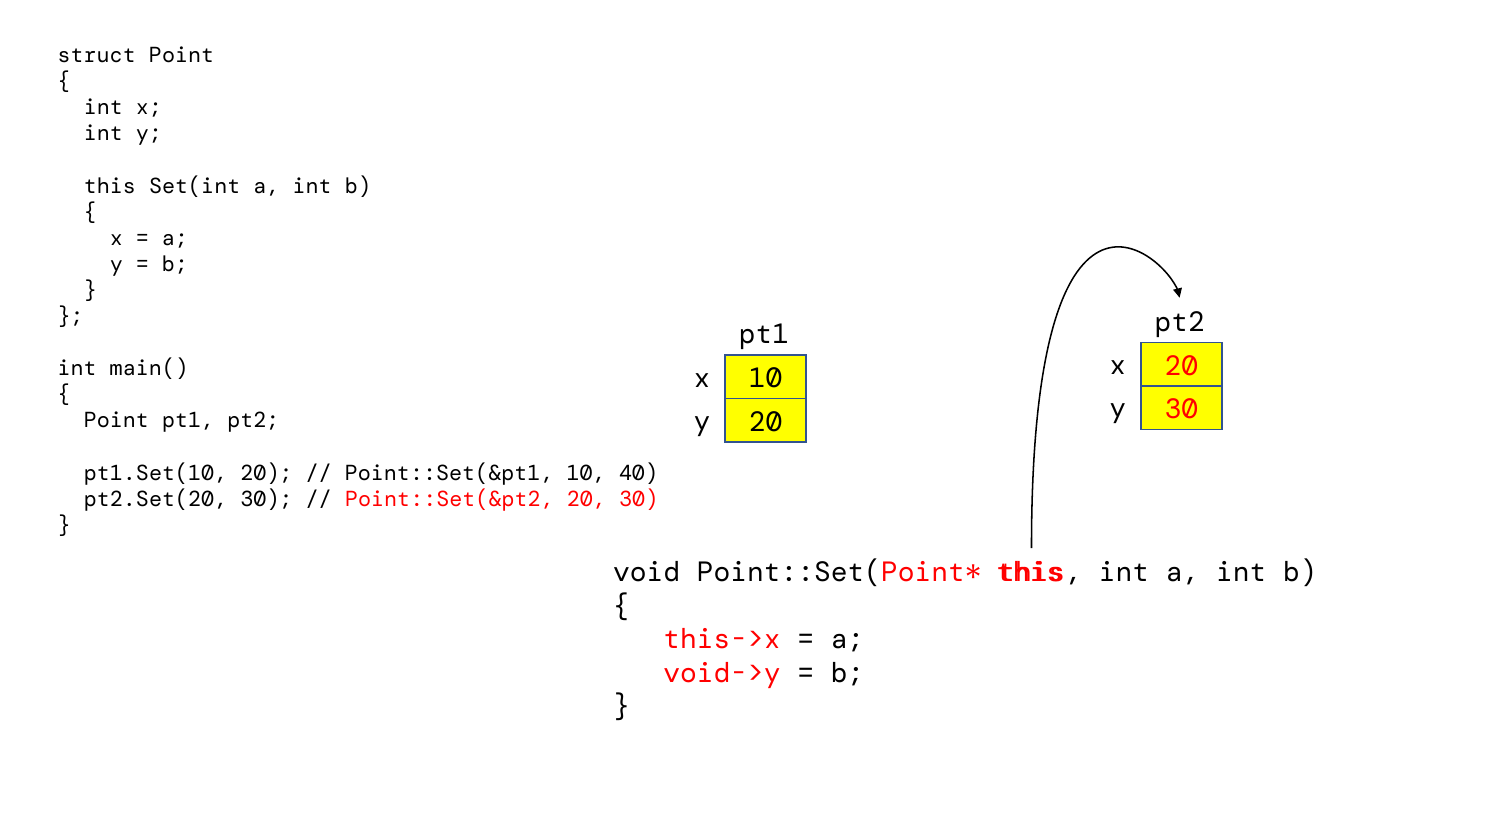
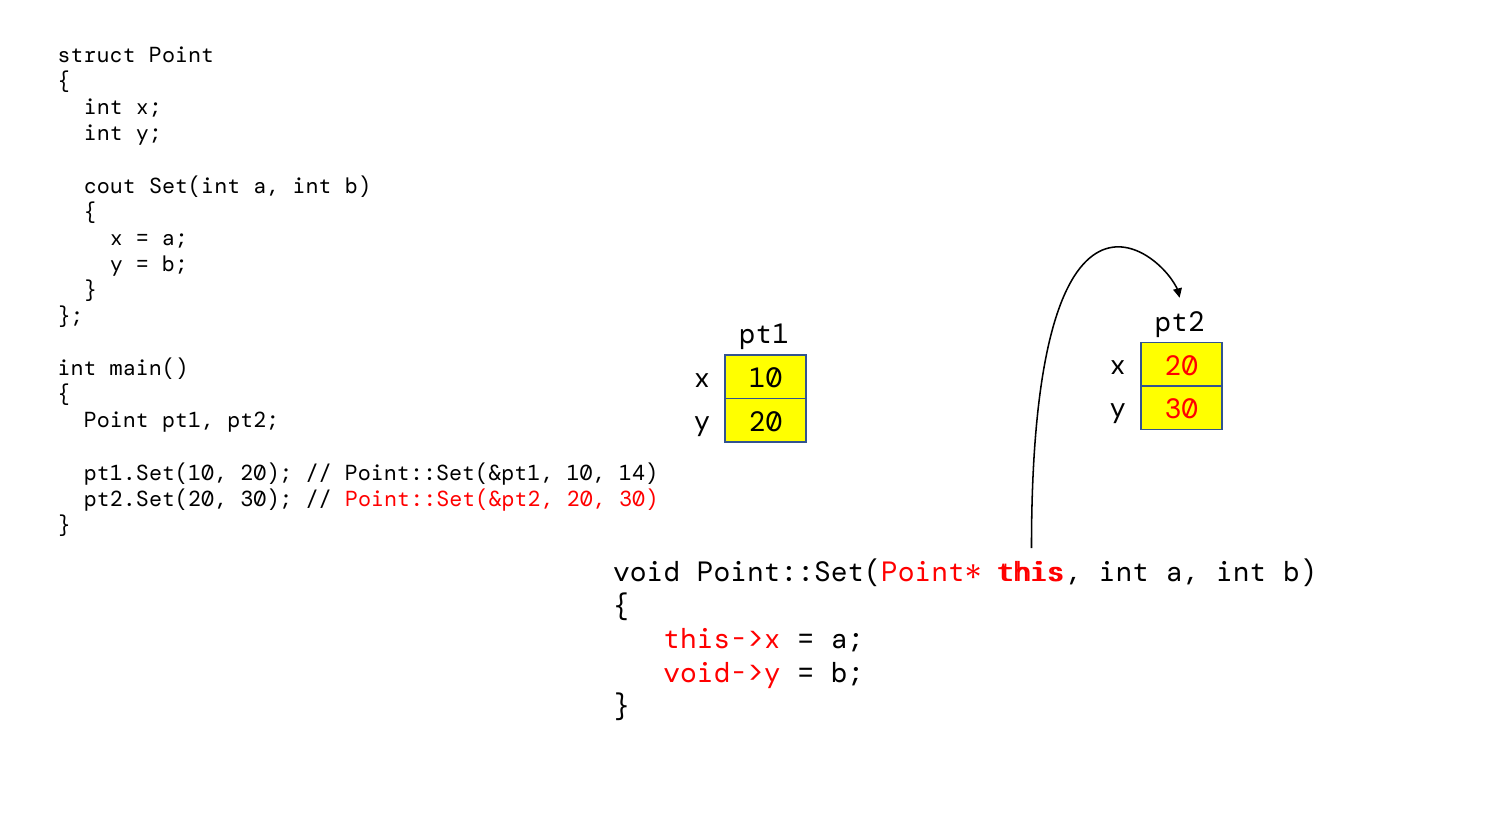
this at (110, 186): this -> cout
40: 40 -> 14
